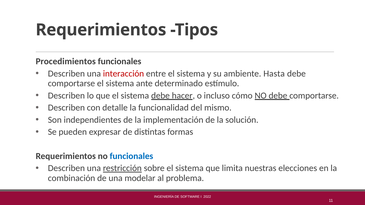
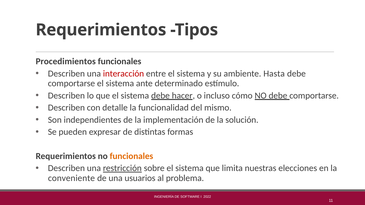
funcionales at (131, 156) colour: blue -> orange
combinación: combinación -> conveniente
modelar: modelar -> usuarios
